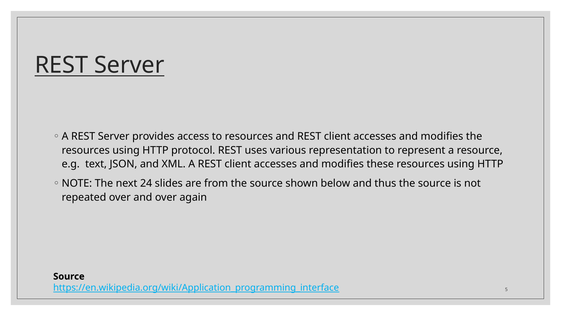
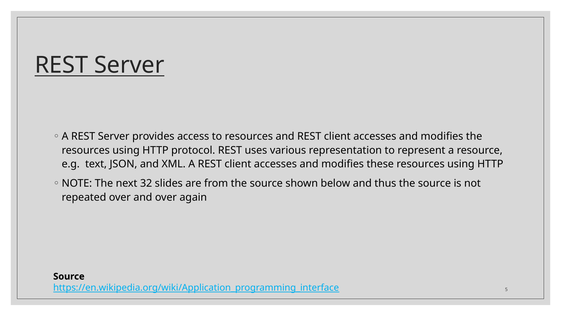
24: 24 -> 32
